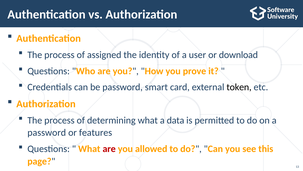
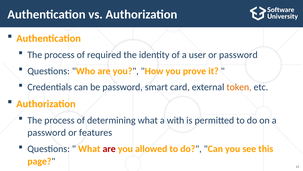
assigned: assigned -> required
or download: download -> password
token colour: black -> orange
data: data -> with
